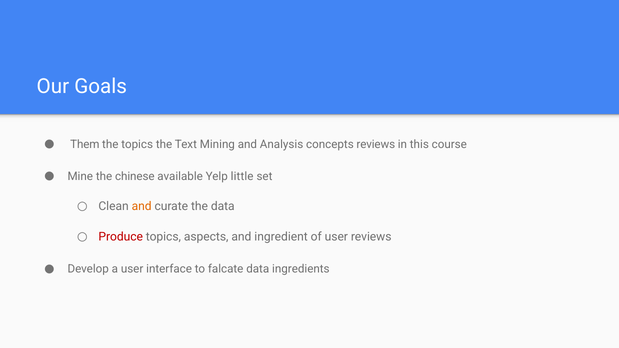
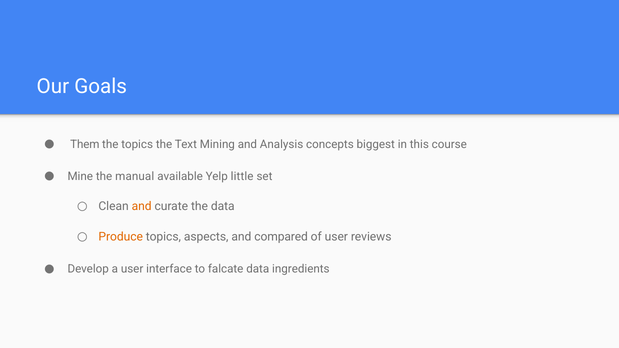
concepts reviews: reviews -> biggest
chinese: chinese -> manual
Produce colour: red -> orange
ingredient: ingredient -> compared
